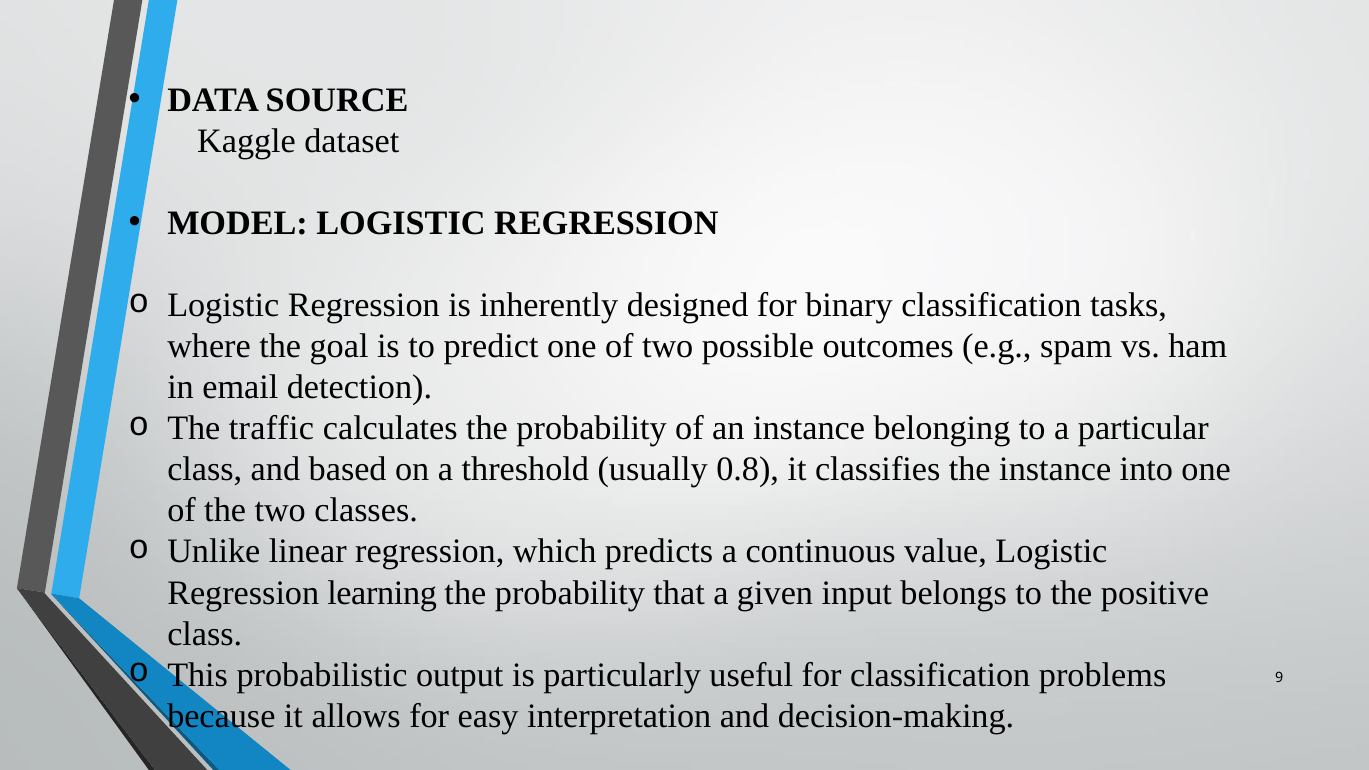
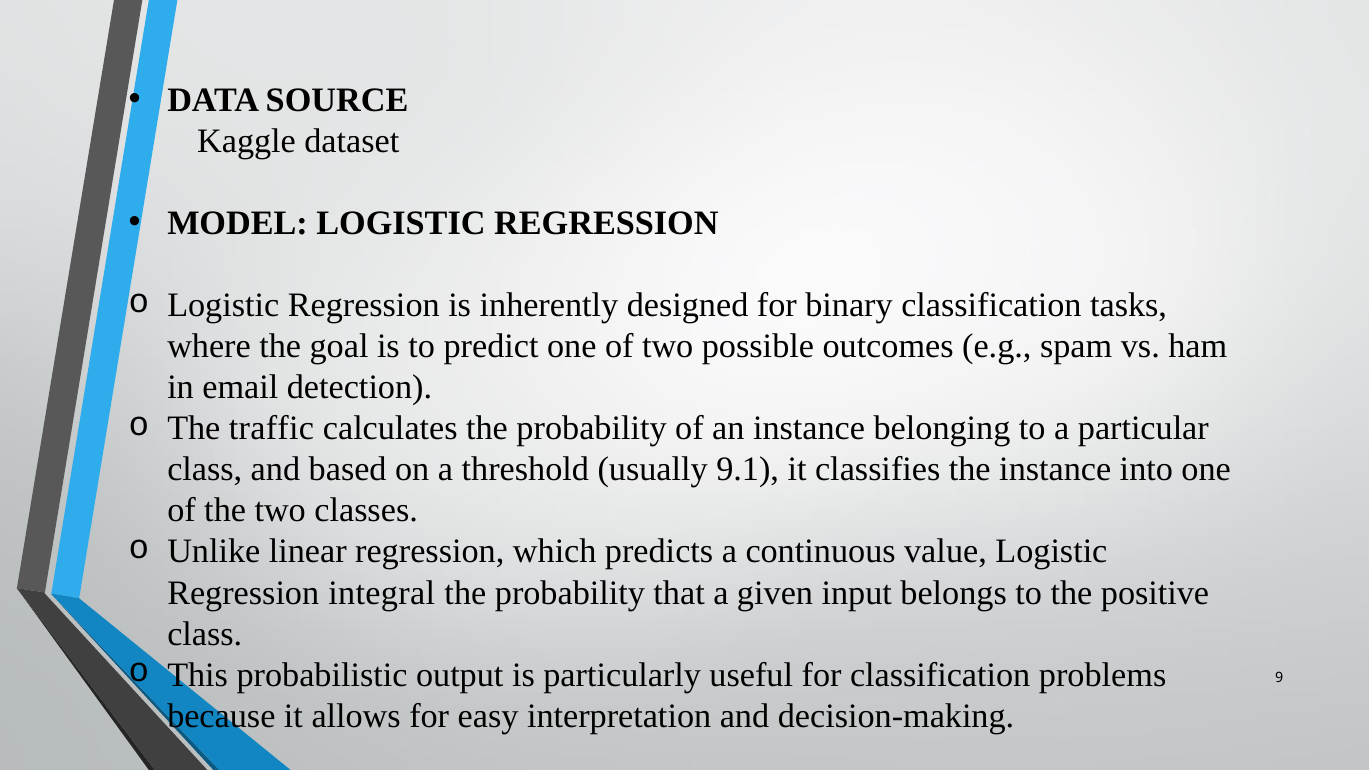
0.8: 0.8 -> 9.1
learning: learning -> integral
